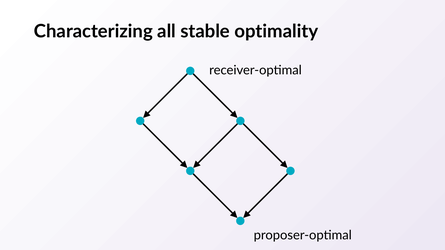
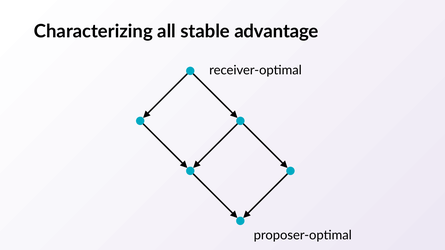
optimality: optimality -> advantage
